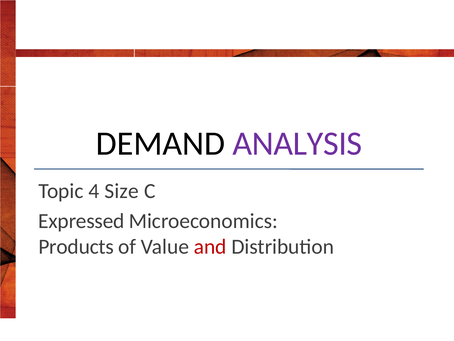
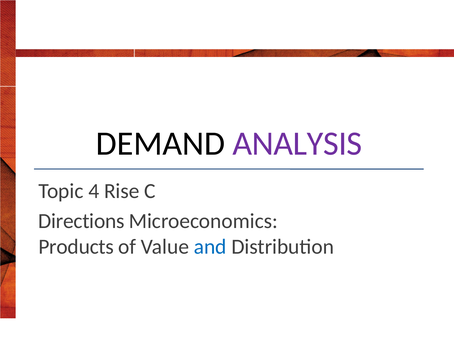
Size: Size -> Rise
Expressed: Expressed -> Directions
and colour: red -> blue
